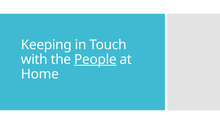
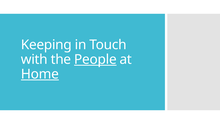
Home underline: none -> present
